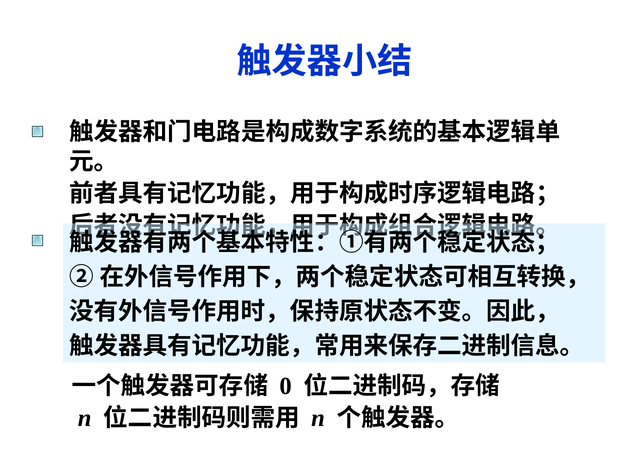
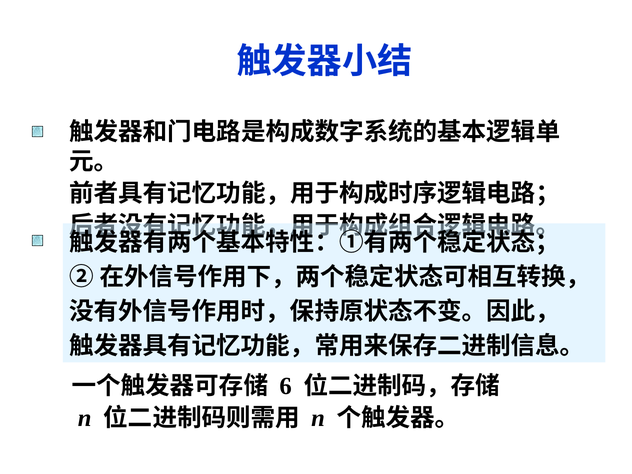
0: 0 -> 6
